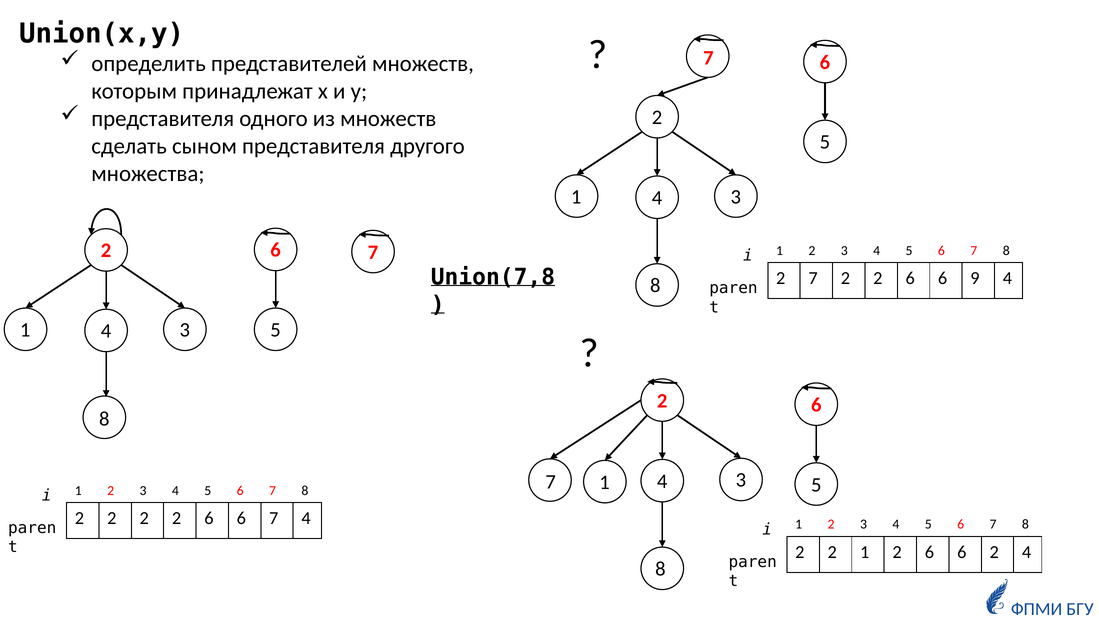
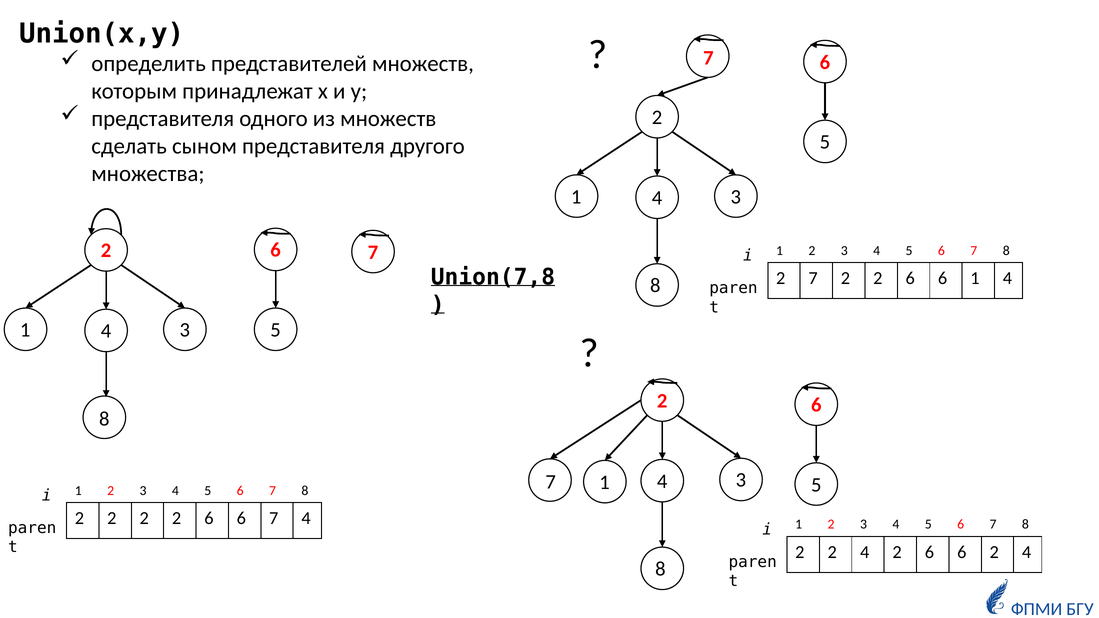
6 9: 9 -> 1
2 2 1: 1 -> 4
